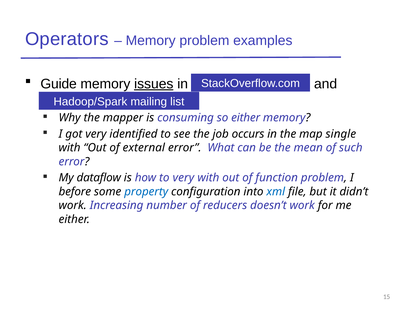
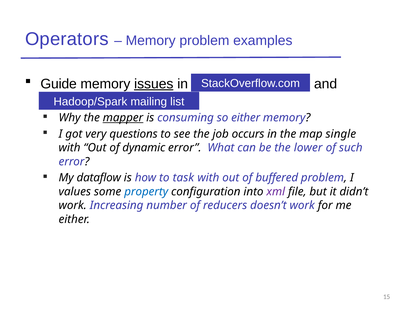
mapper underline: none -> present
identified: identified -> questions
external: external -> dynamic
mean: mean -> lower
to very: very -> task
function: function -> buffered
before: before -> values
xml colour: blue -> purple
